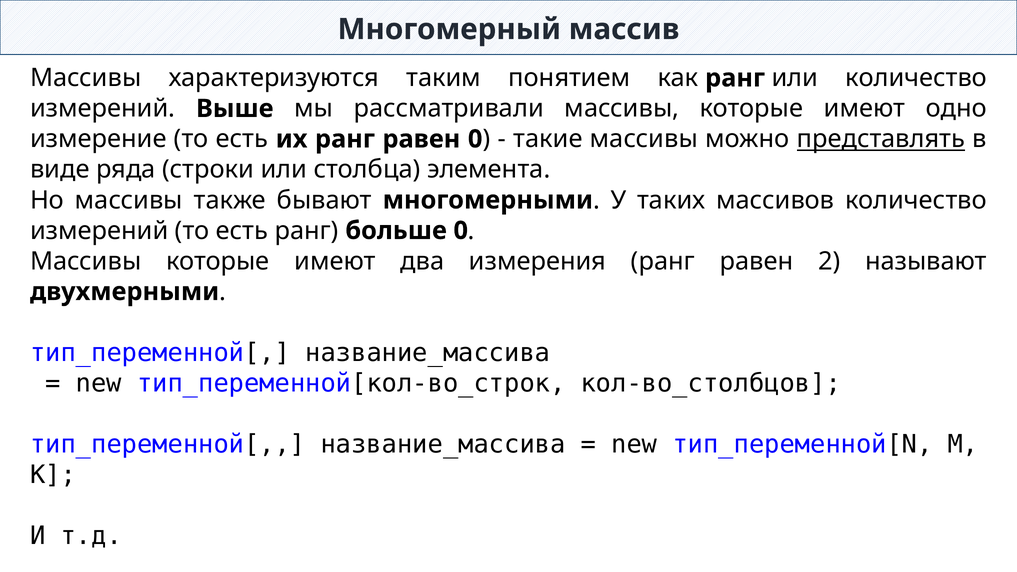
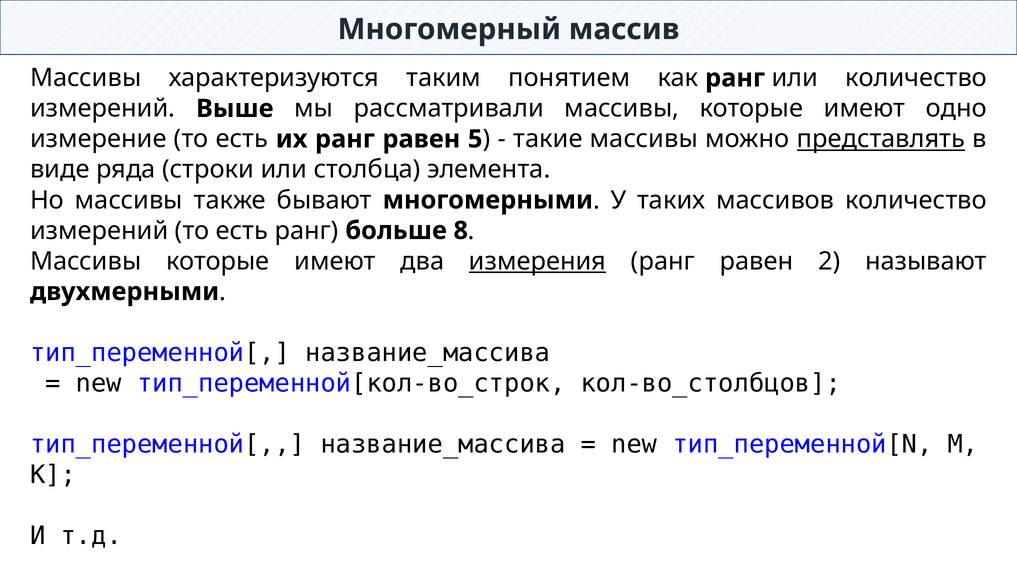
равен 0: 0 -> 5
больше 0: 0 -> 8
измерения underline: none -> present
